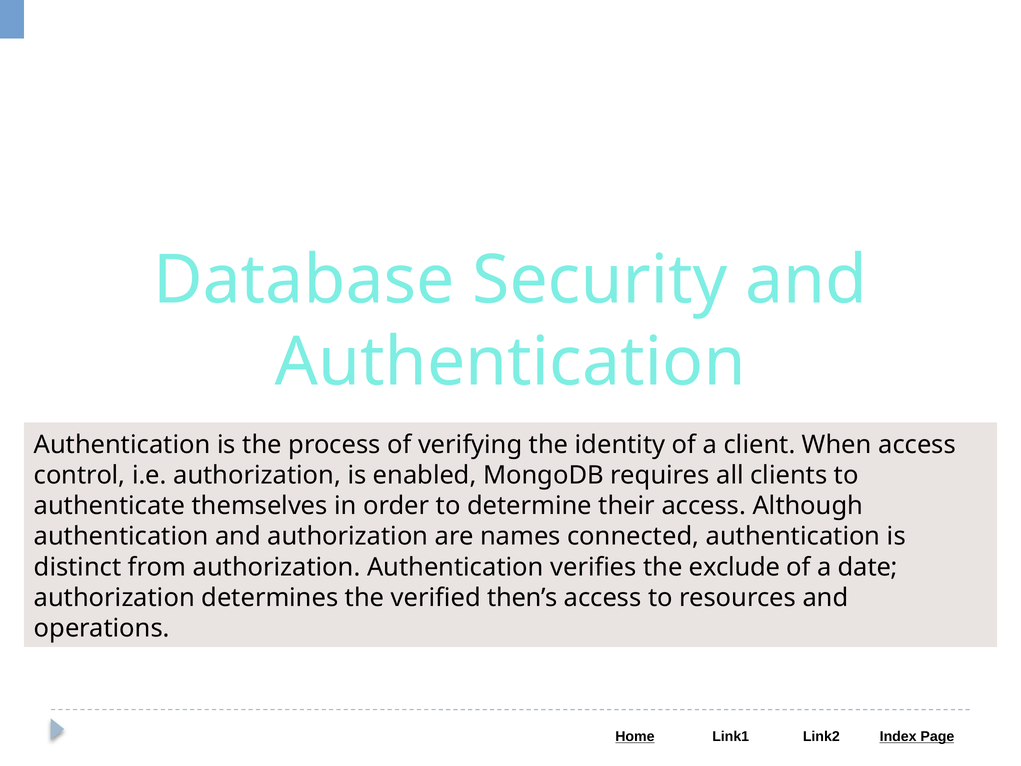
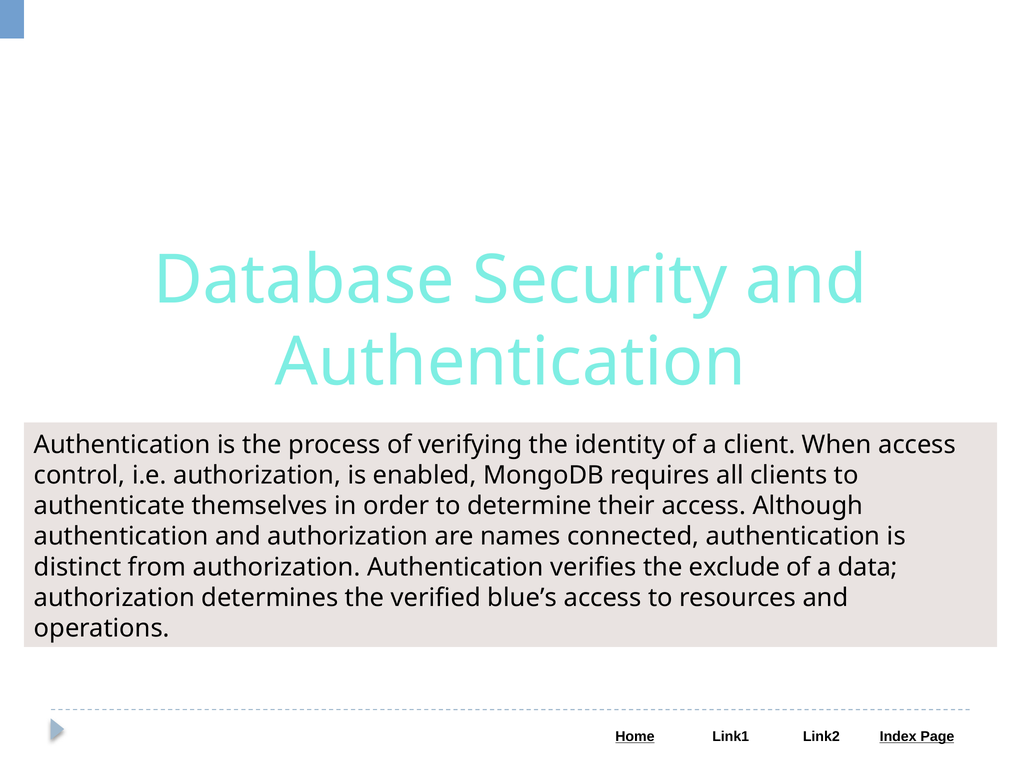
date: date -> data
then’s: then’s -> blue’s
